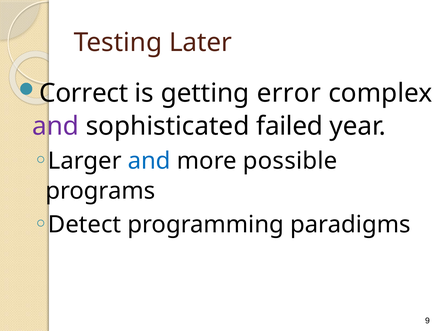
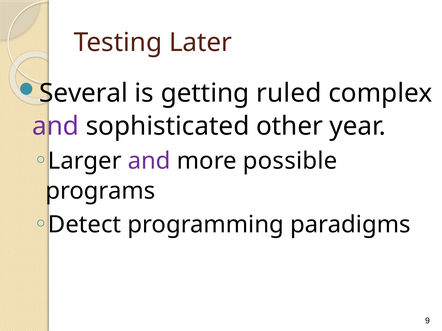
Correct: Correct -> Several
error: error -> ruled
failed: failed -> other
and at (149, 161) colour: blue -> purple
